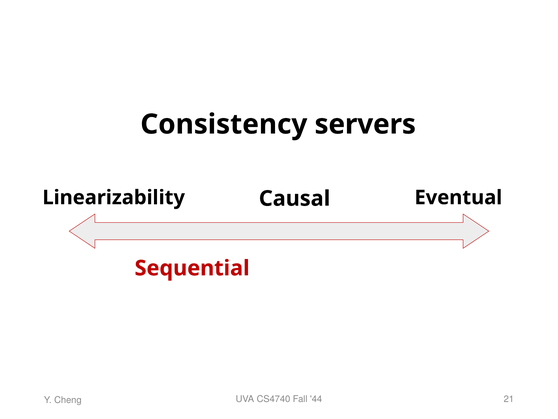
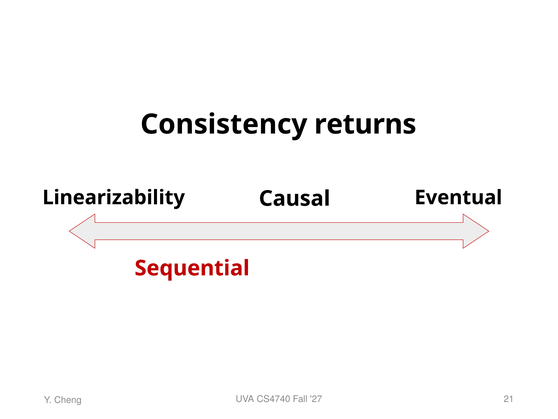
servers: servers -> returns
44: 44 -> 27
